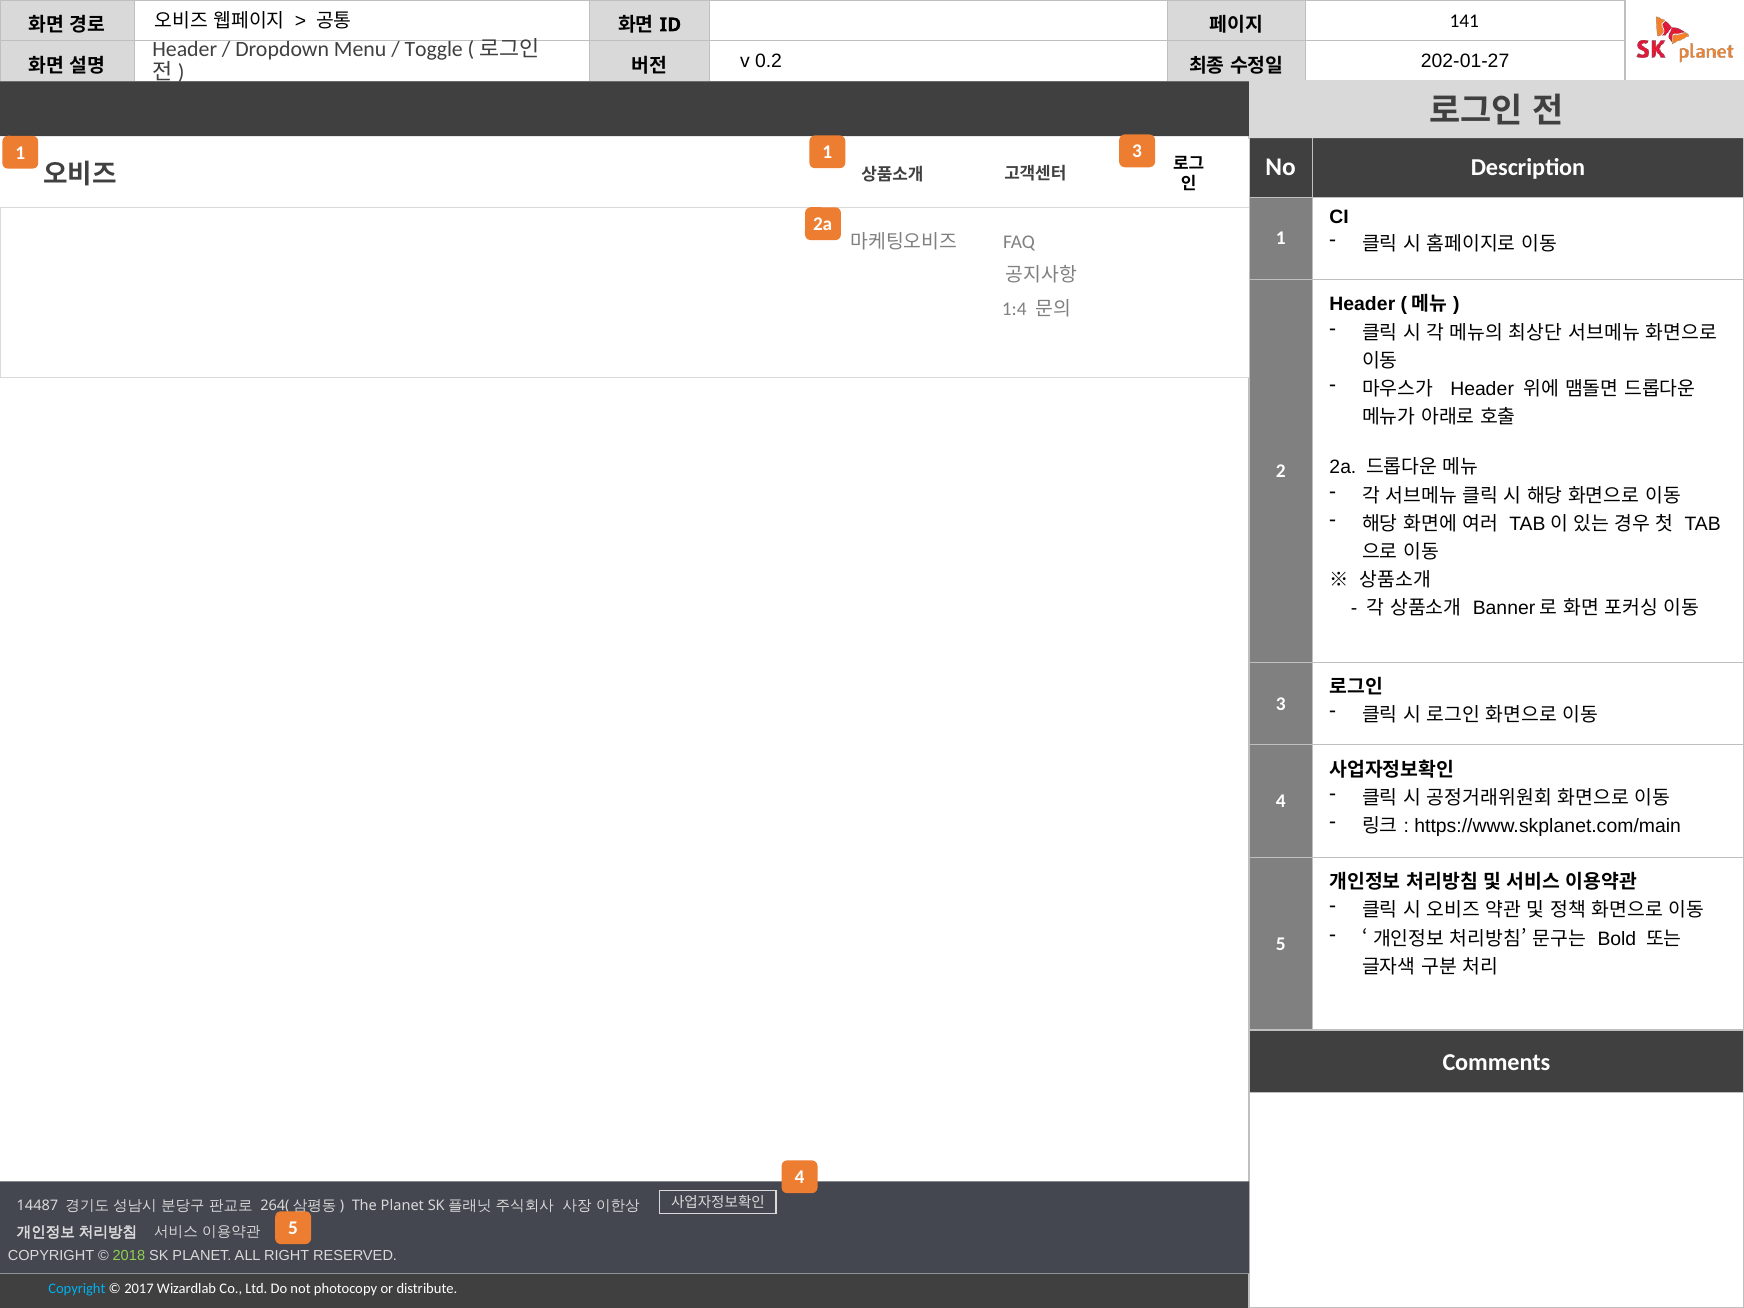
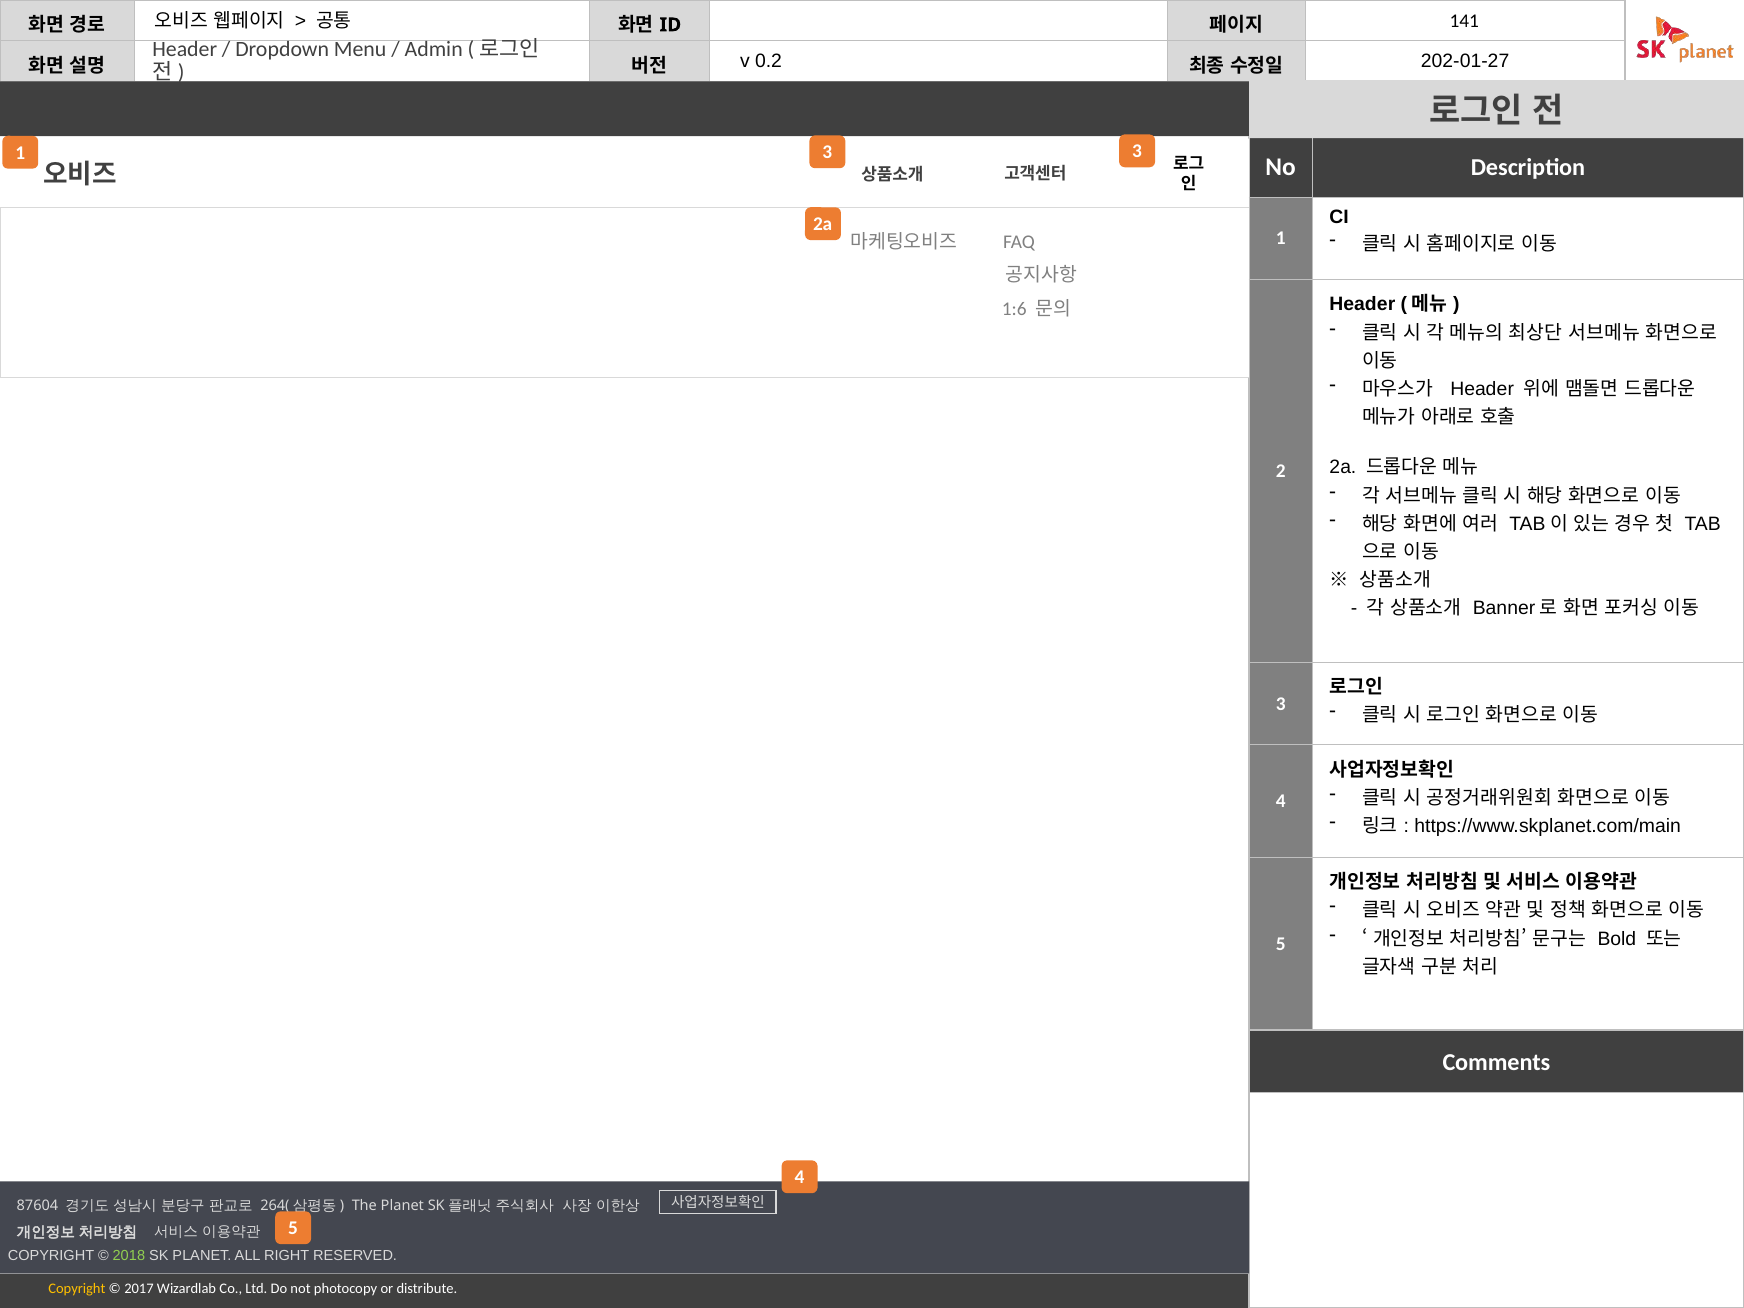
Toggle: Toggle -> Admin
1 1: 1 -> 3
1:4: 1:4 -> 1:6
14487: 14487 -> 87604
Copyright at (77, 1289) colour: light blue -> yellow
